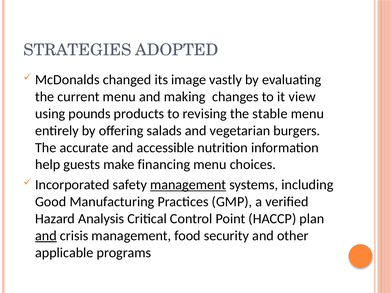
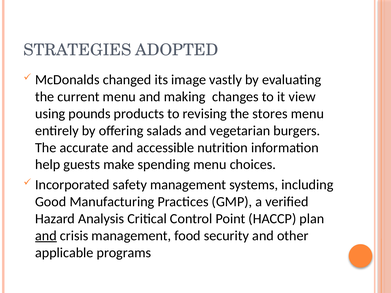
stable: stable -> stores
financing: financing -> spending
management at (188, 185) underline: present -> none
